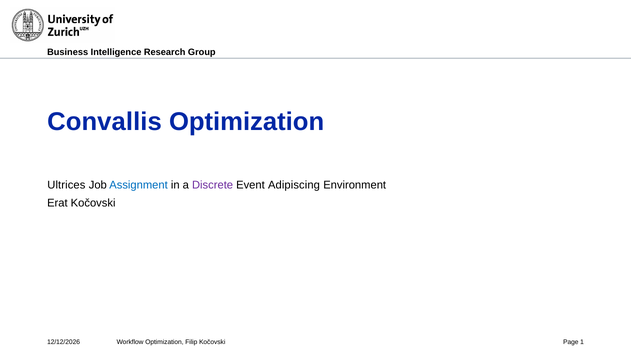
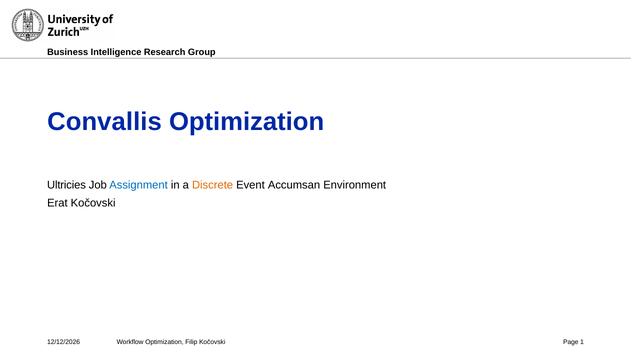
Ultrices: Ultrices -> Ultricies
Discrete colour: purple -> orange
Adipiscing: Adipiscing -> Accumsan
